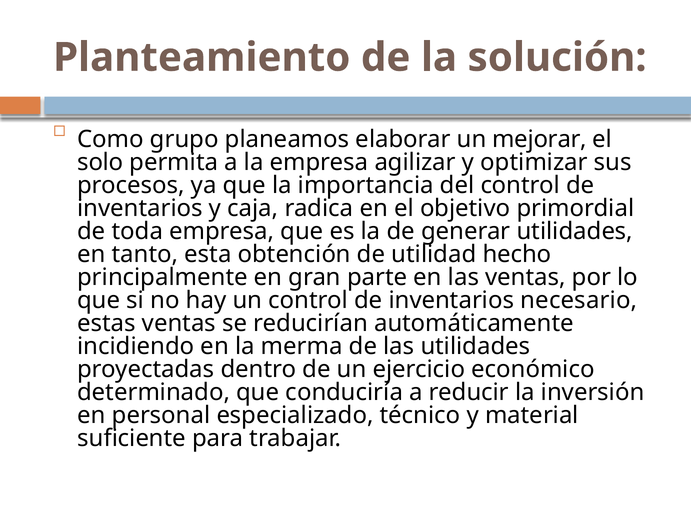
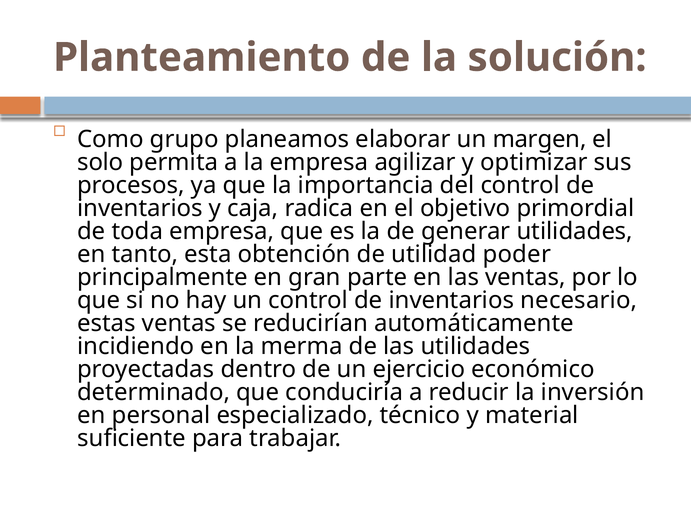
mejorar: mejorar -> margen
hecho: hecho -> poder
